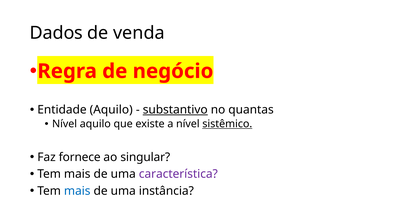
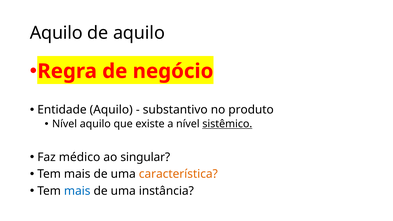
Dados at (56, 33): Dados -> Aquilo
de venda: venda -> aquilo
substantivo underline: present -> none
quantas: quantas -> produto
fornece: fornece -> médico
característica colour: purple -> orange
